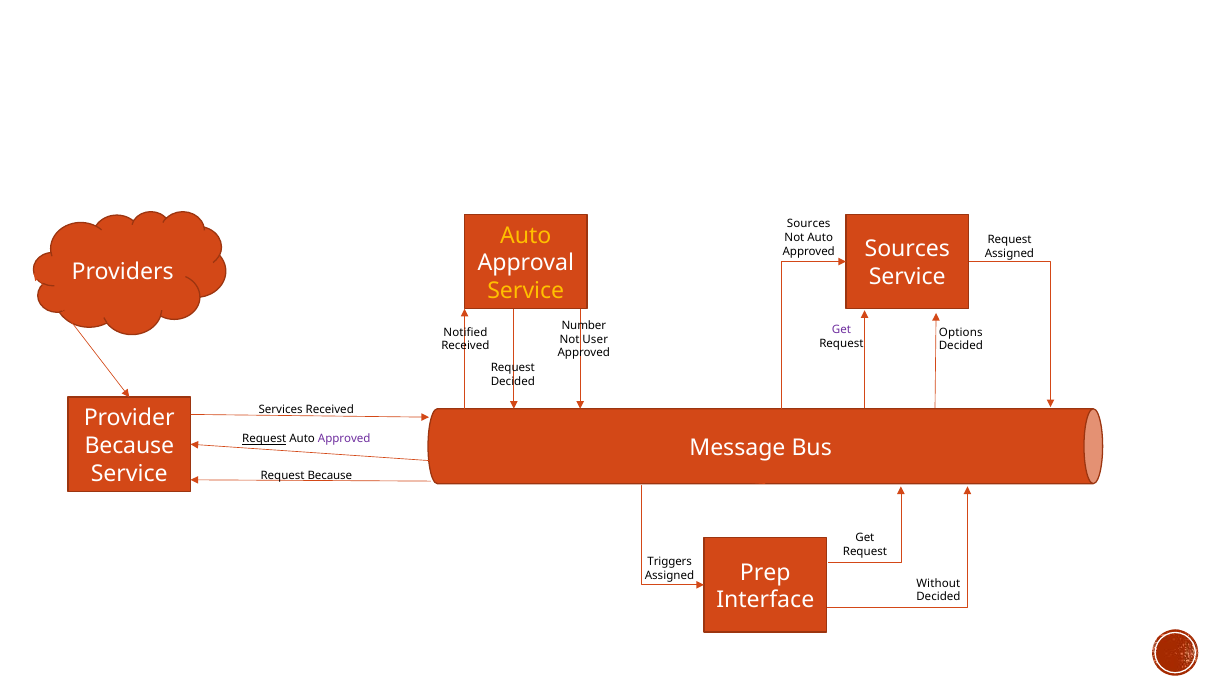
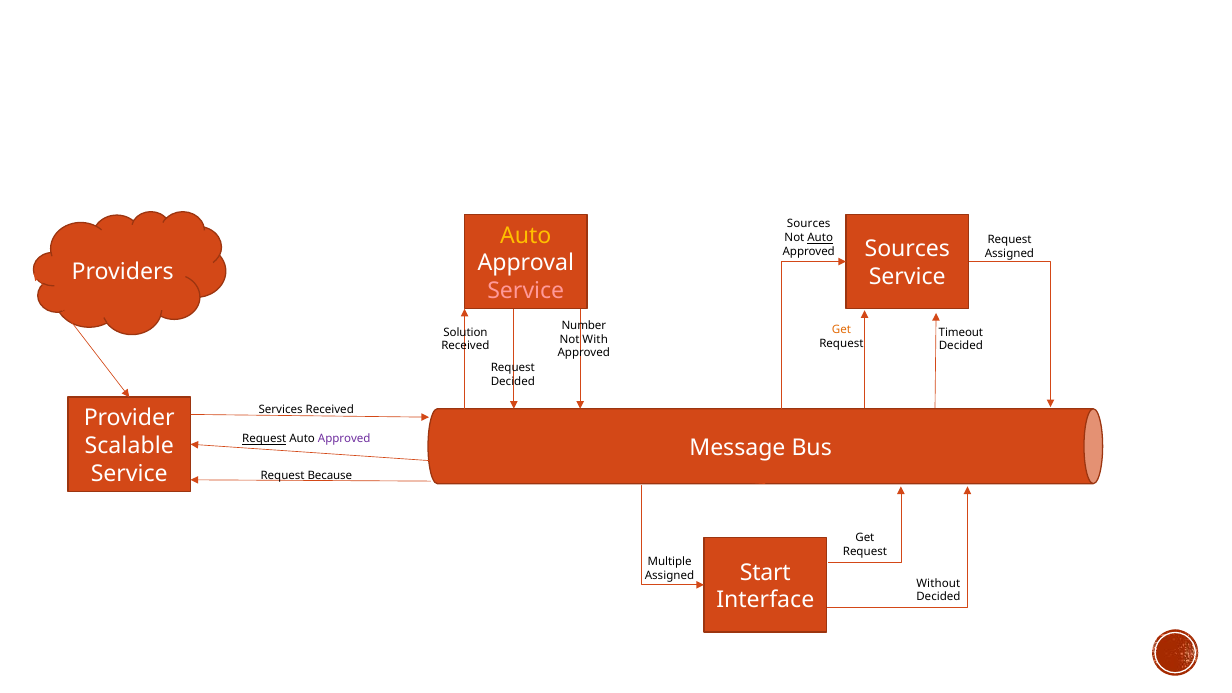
Auto at (820, 238) underline: none -> present
Service at (526, 291) colour: yellow -> pink
Get at (841, 329) colour: purple -> orange
Notified: Notified -> Solution
Options: Options -> Timeout
User: User -> With
Because at (129, 446): Because -> Scalable
Triggers: Triggers -> Multiple
Prep: Prep -> Start
